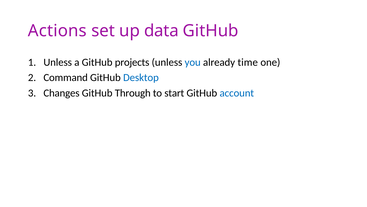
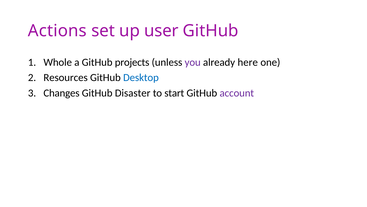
data: data -> user
Unless at (58, 62): Unless -> Whole
you colour: blue -> purple
time: time -> here
Command: Command -> Resources
Through: Through -> Disaster
account colour: blue -> purple
